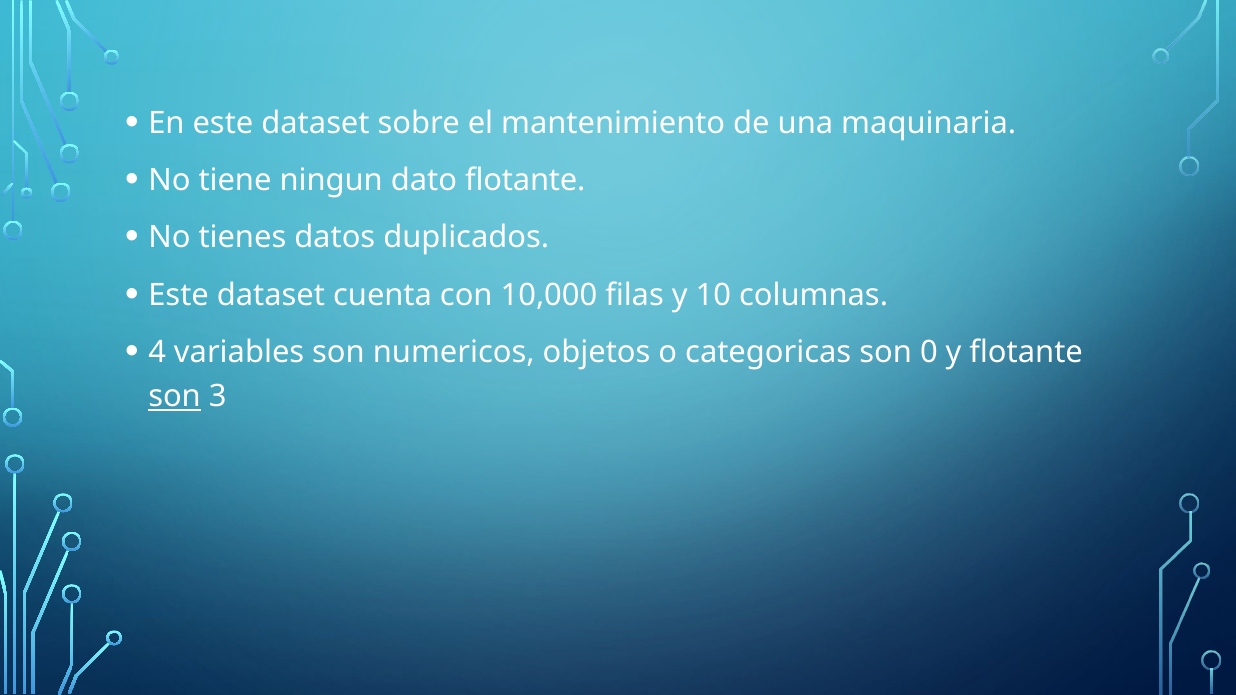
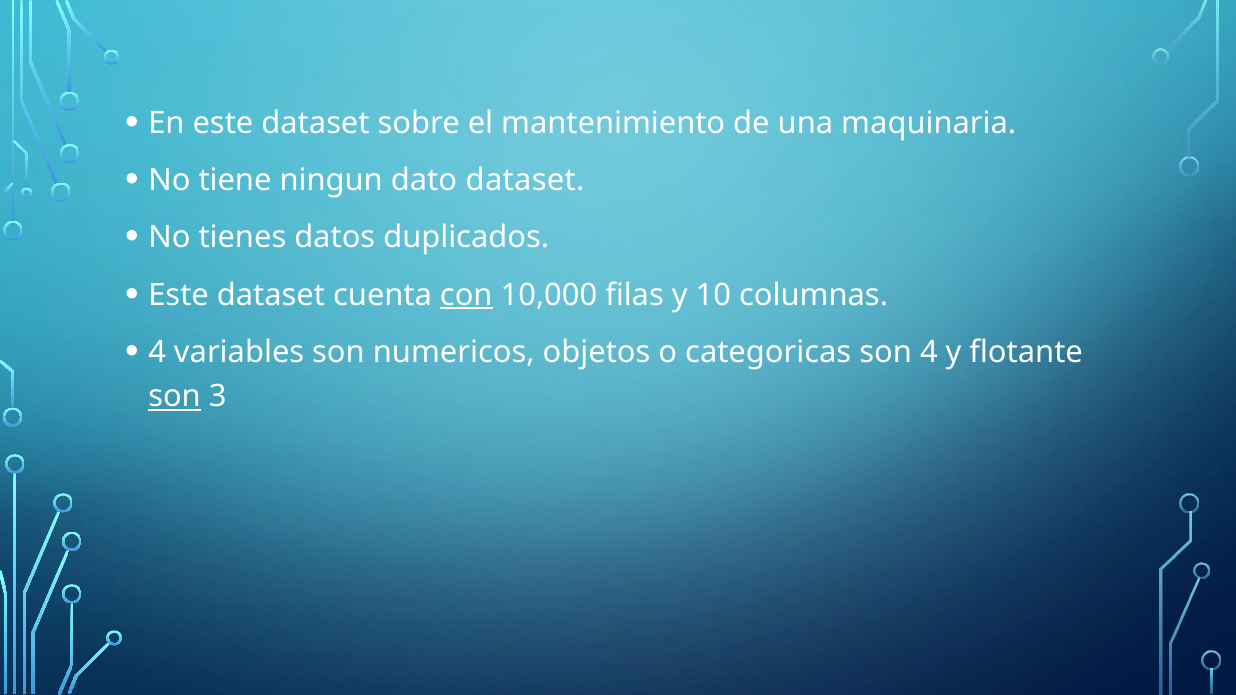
dato flotante: flotante -> dataset
con underline: none -> present
son 0: 0 -> 4
